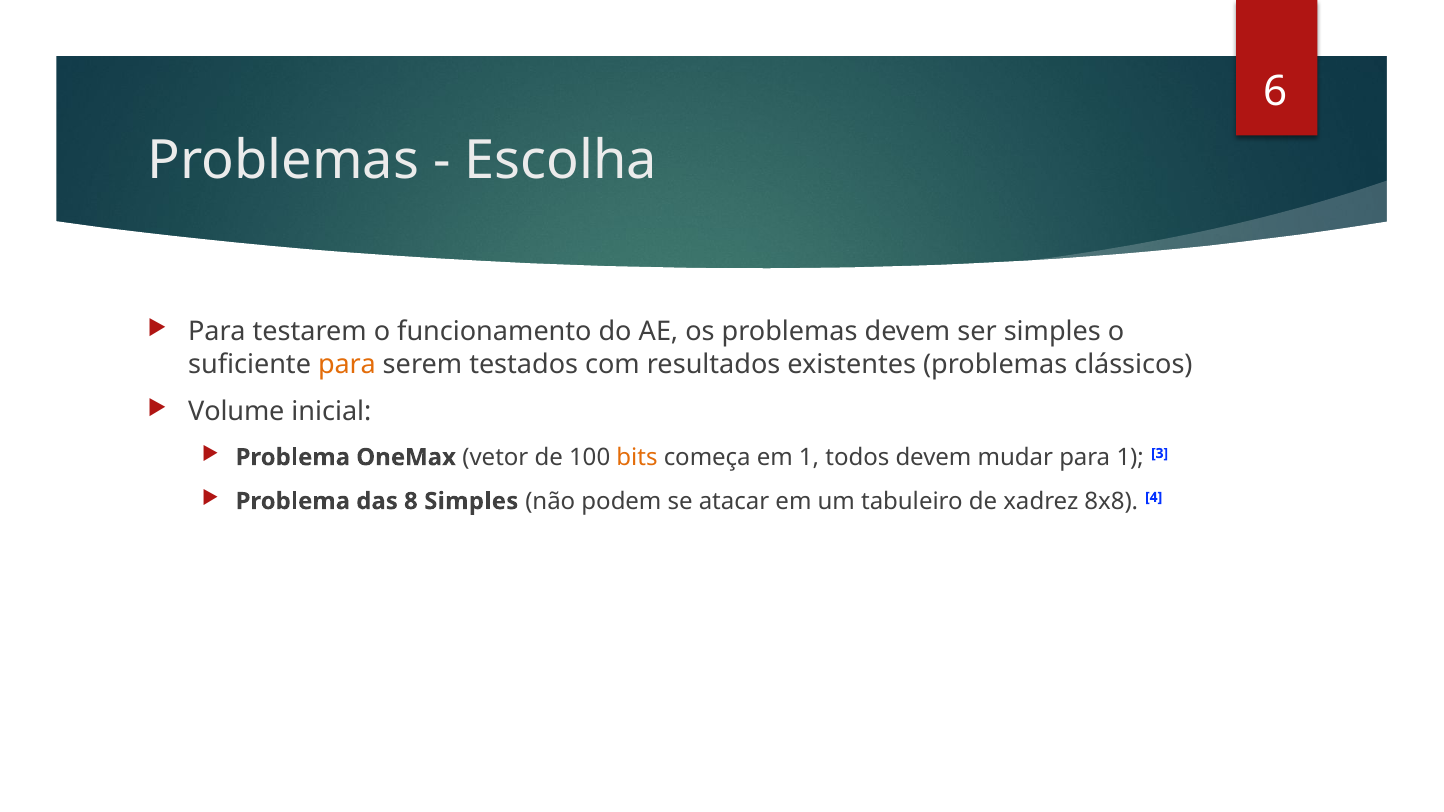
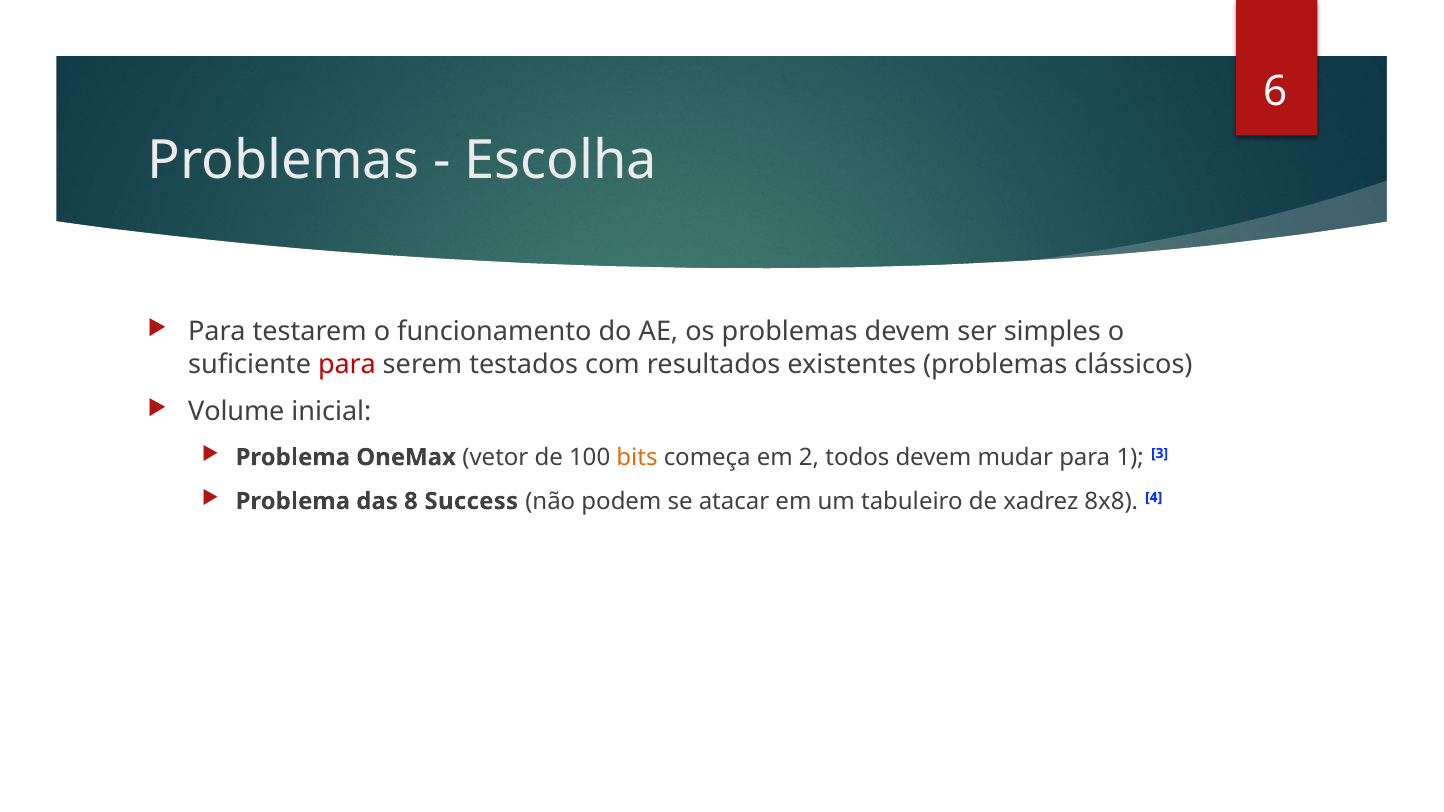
para at (347, 364) colour: orange -> red
em 1: 1 -> 2
8 Simples: Simples -> Success
